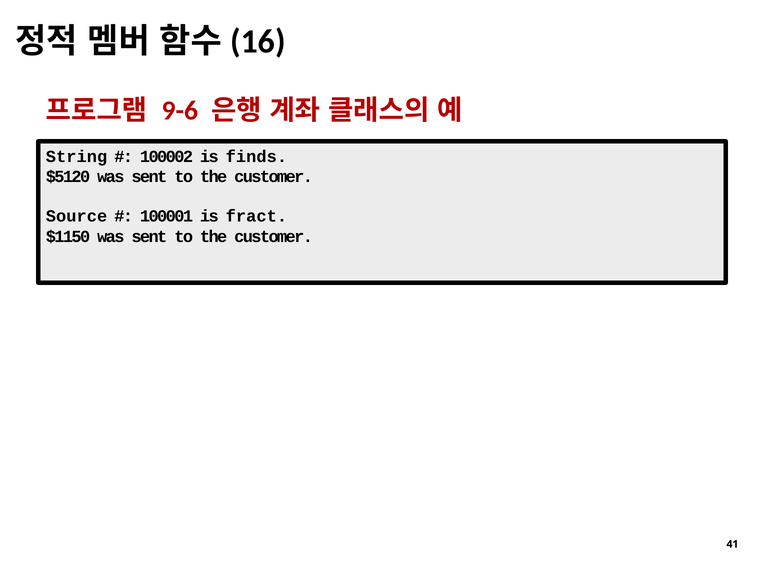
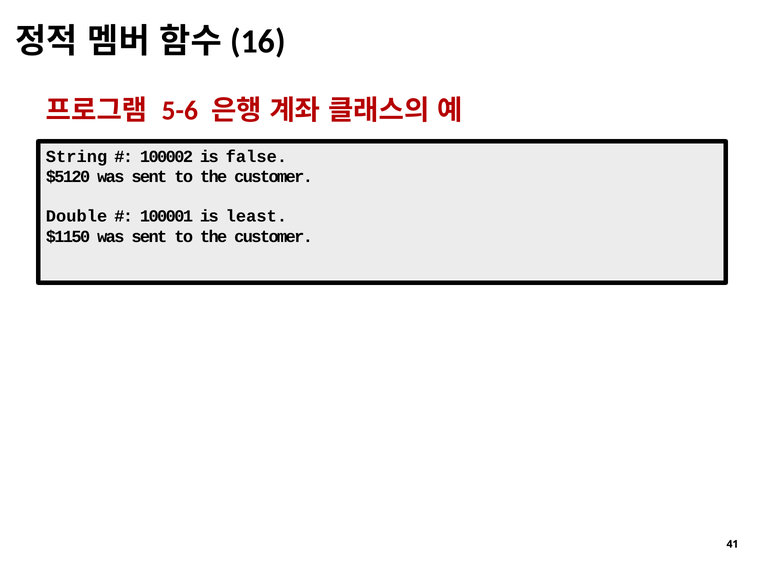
9-6: 9-6 -> 5-6
finds: finds -> false
Source: Source -> Double
fract: fract -> least
